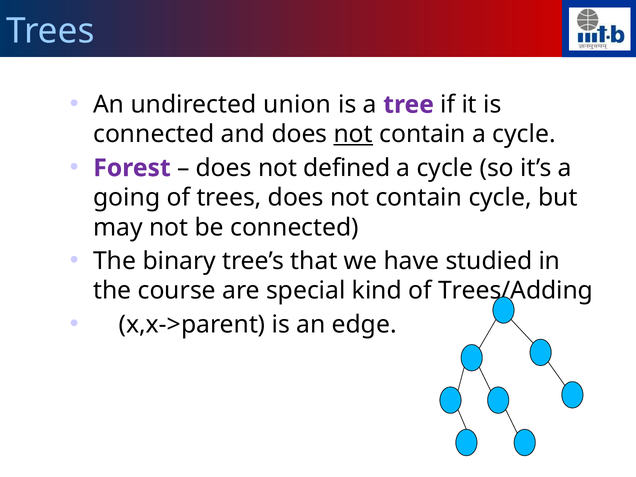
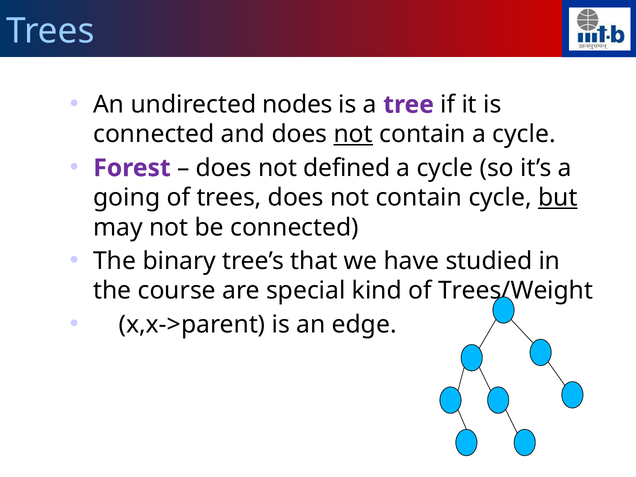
union: union -> nodes
but underline: none -> present
Trees/Adding: Trees/Adding -> Trees/Weight
